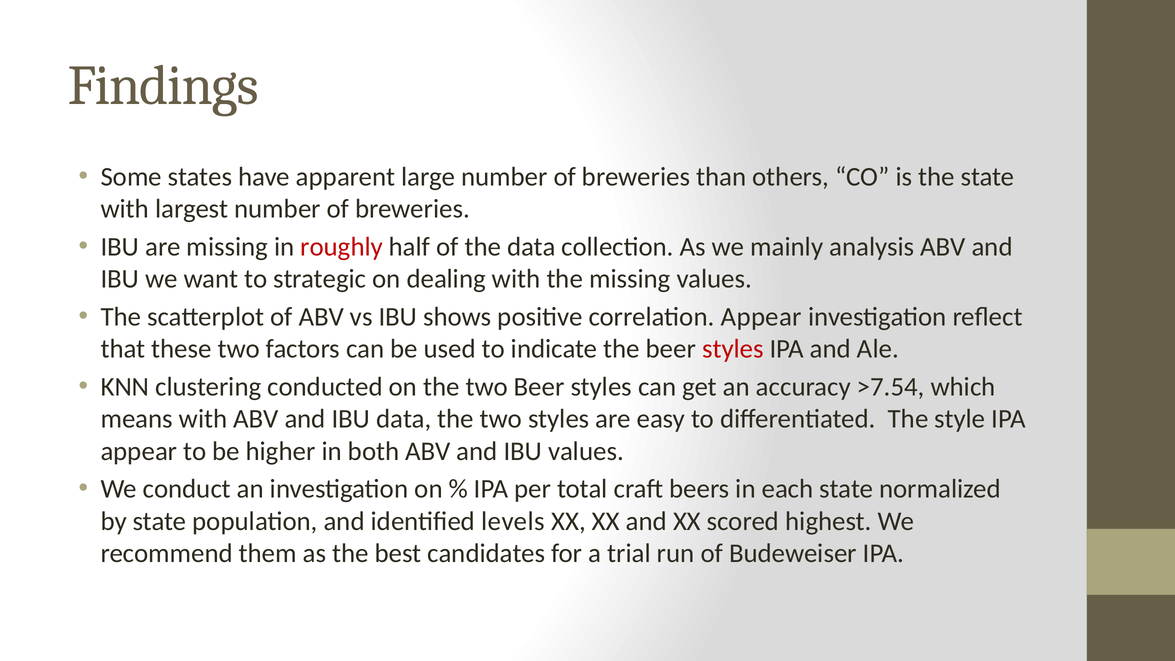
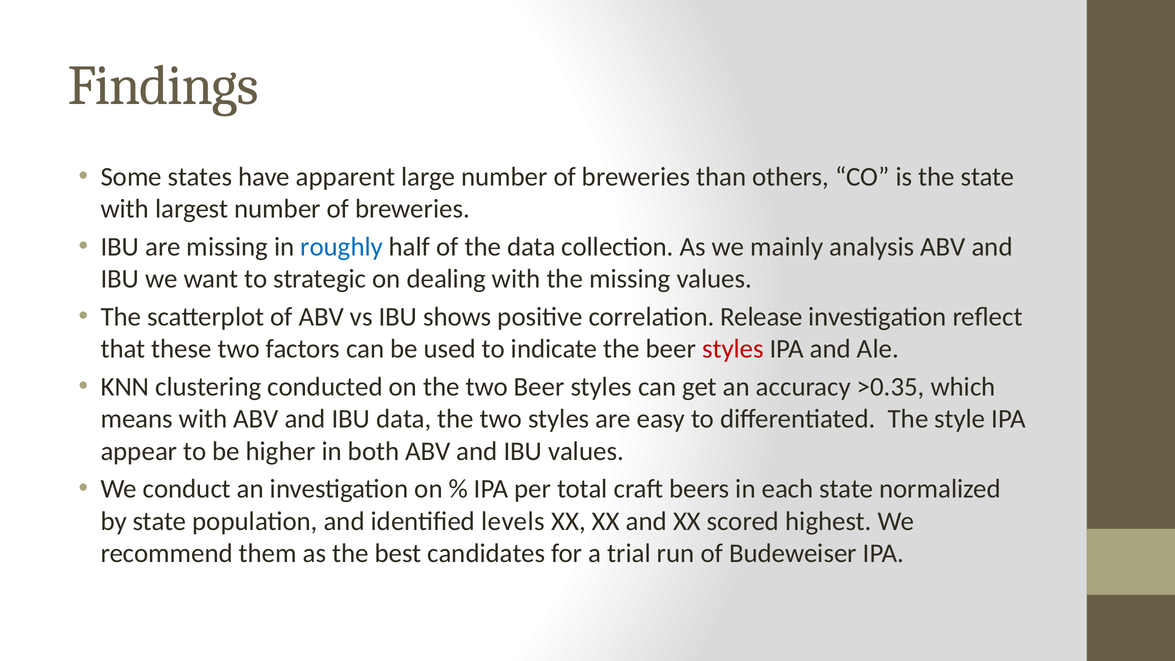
roughly colour: red -> blue
correlation Appear: Appear -> Release
>7.54: >7.54 -> >0.35
